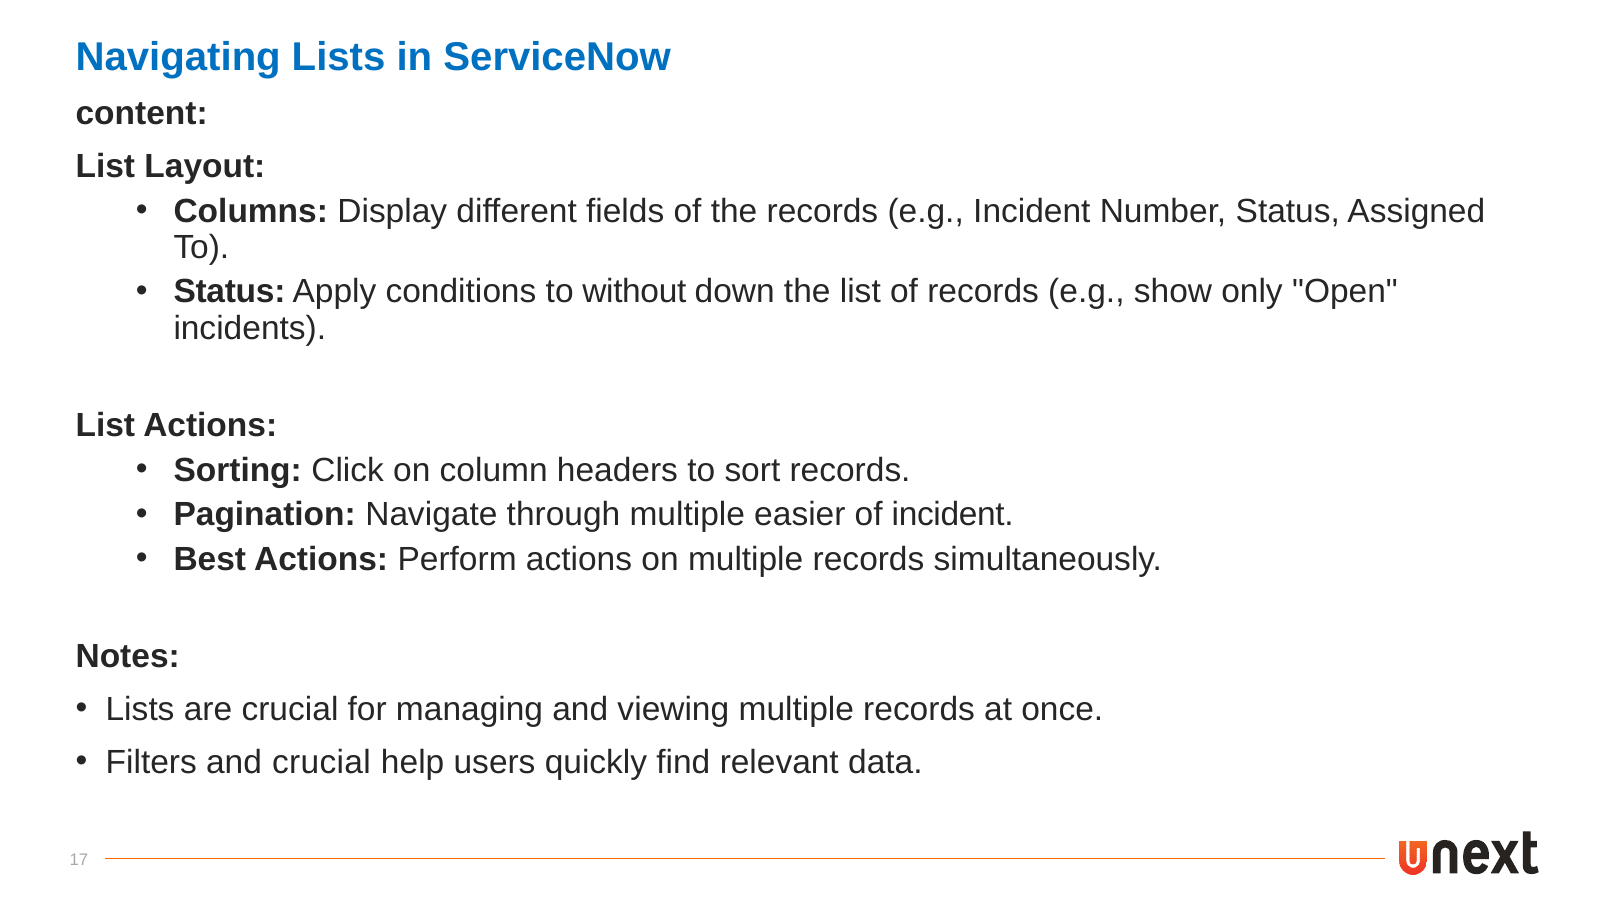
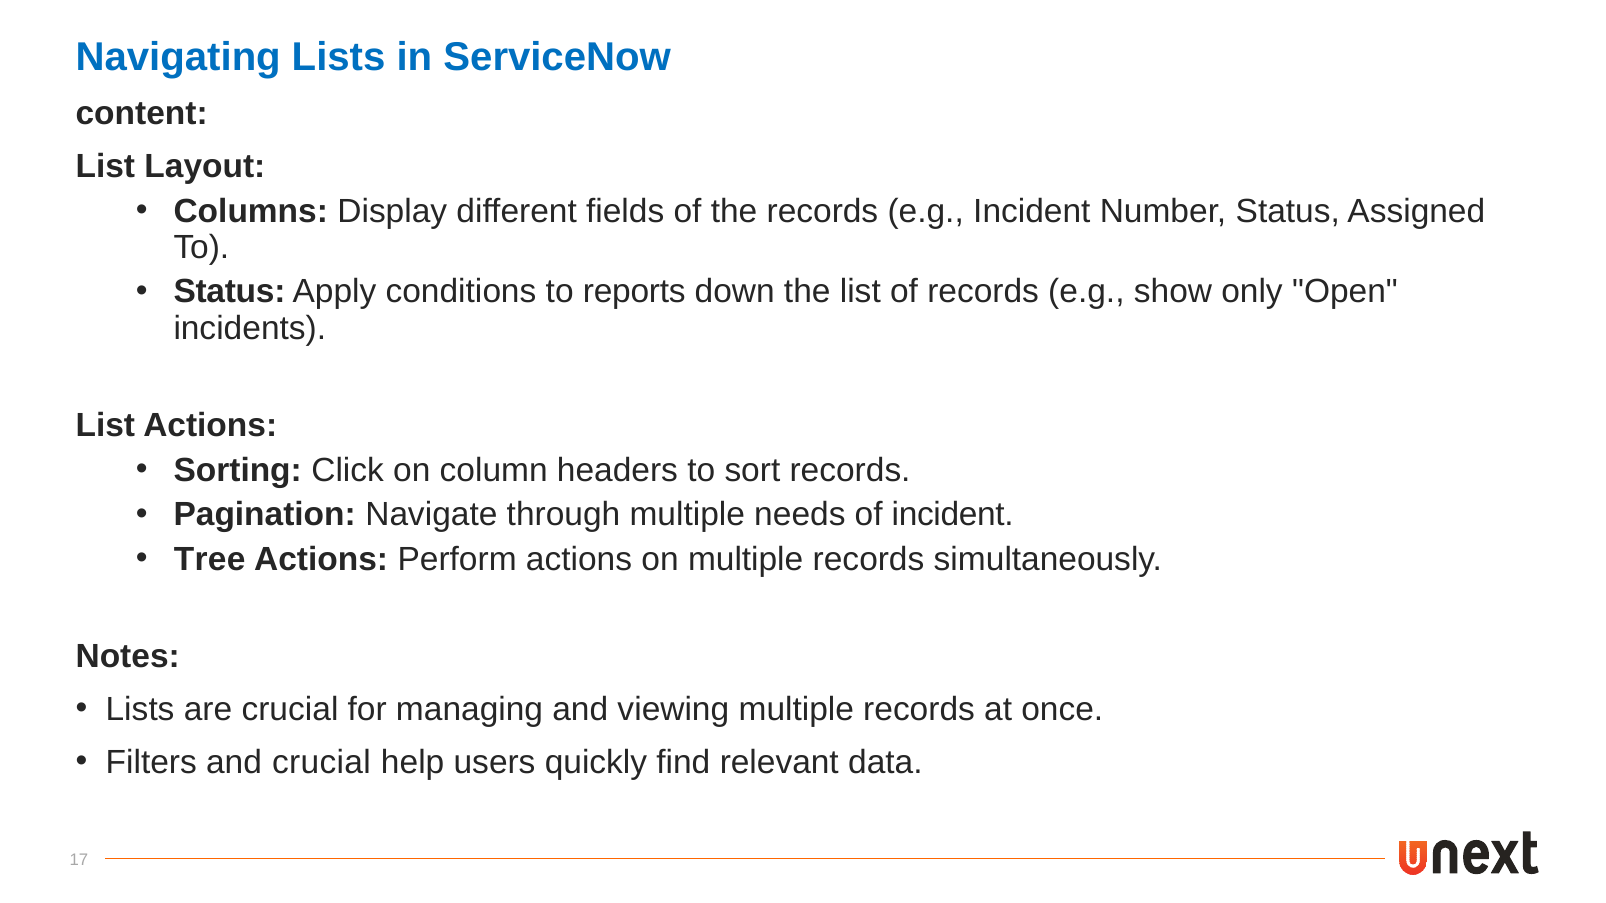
without: without -> reports
easier: easier -> needs
Best: Best -> Tree
